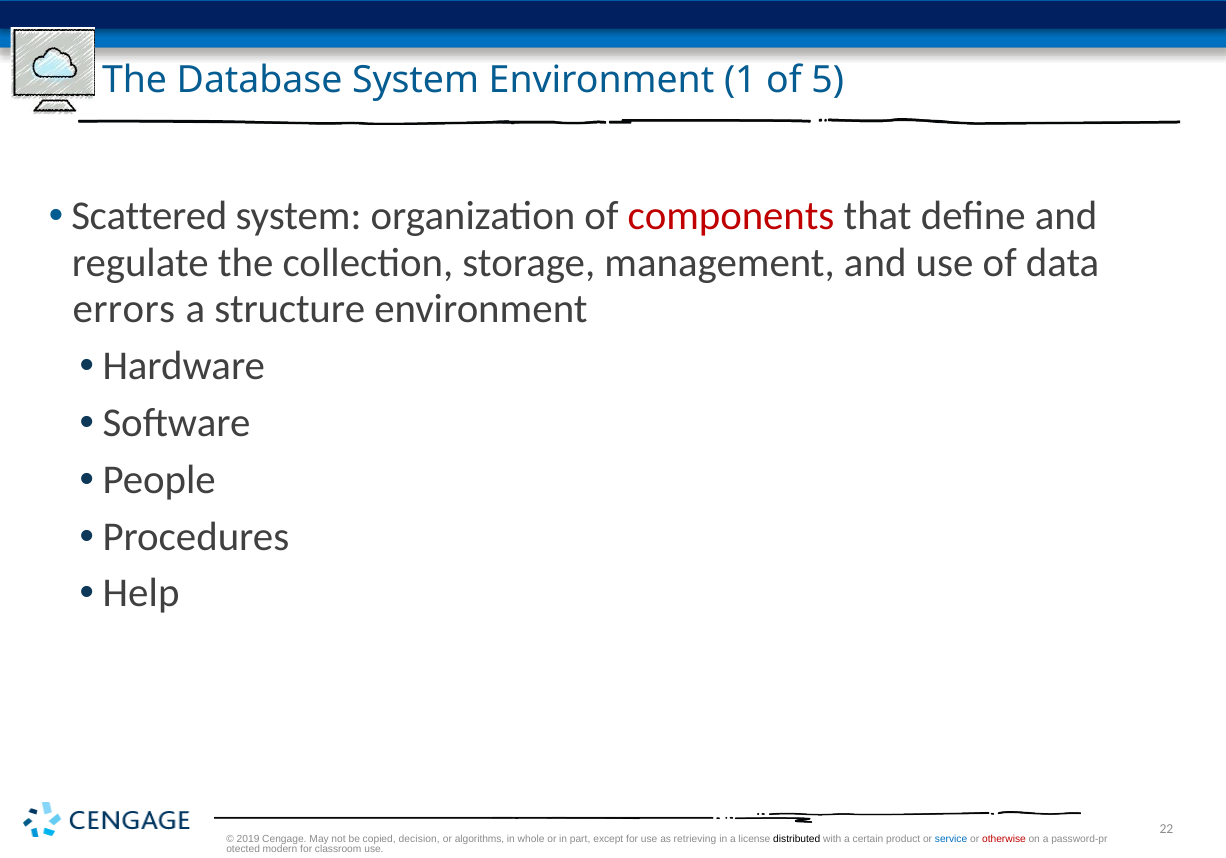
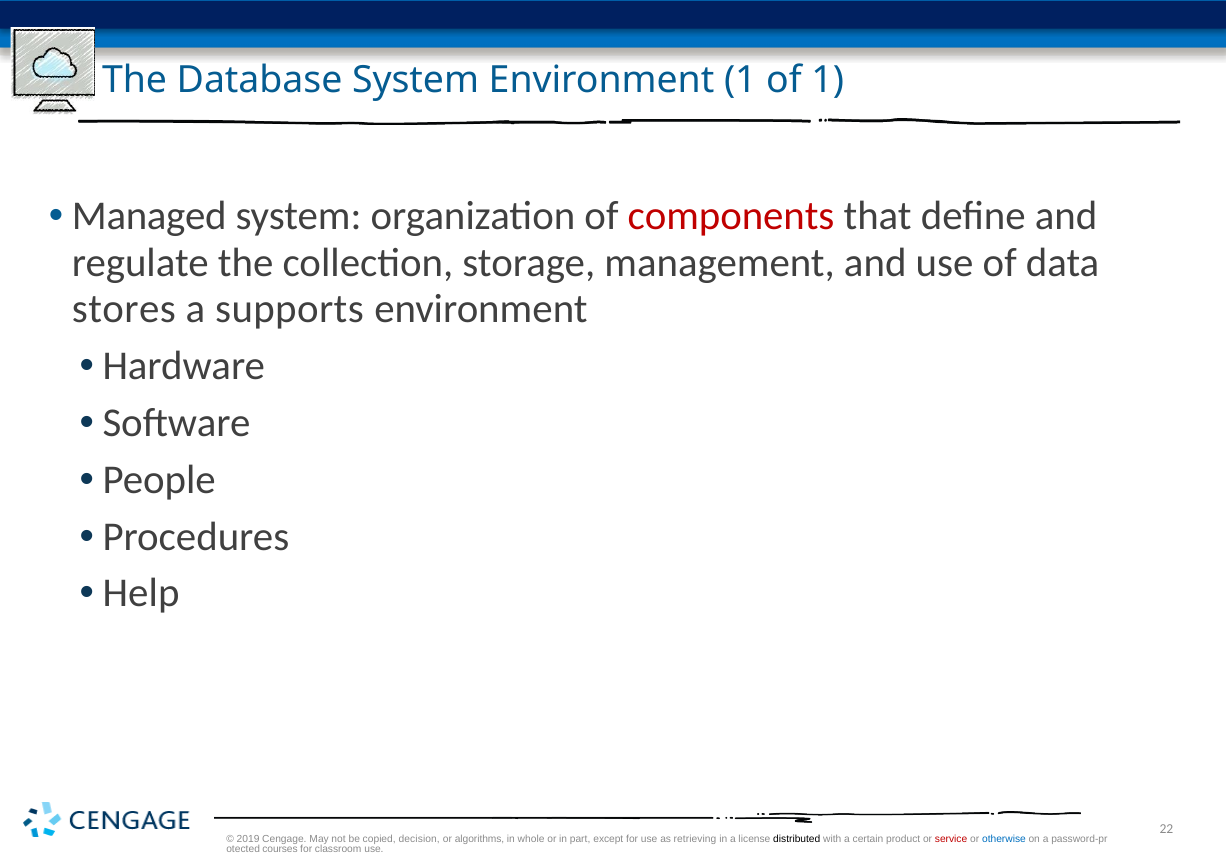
of 5: 5 -> 1
Scattered: Scattered -> Managed
errors: errors -> stores
structure: structure -> supports
service colour: blue -> red
otherwise colour: red -> blue
modern: modern -> courses
